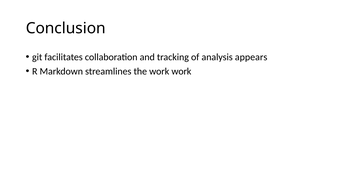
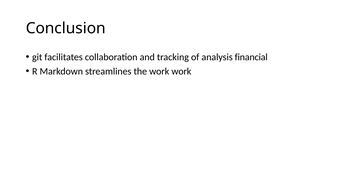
appears: appears -> financial
